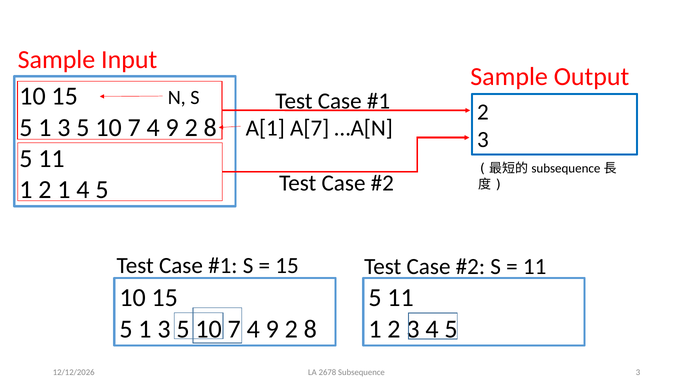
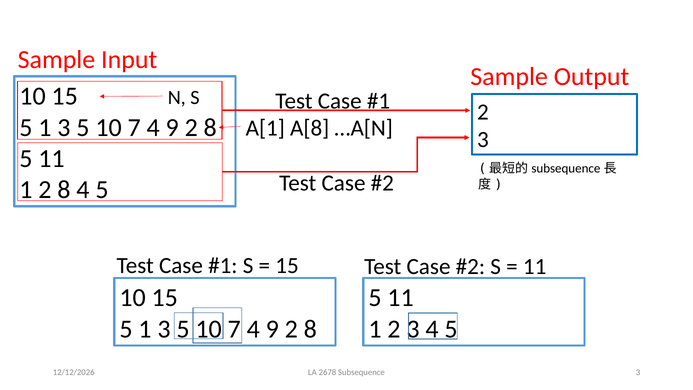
A[7: A[7 -> A[8
1 2 1: 1 -> 8
